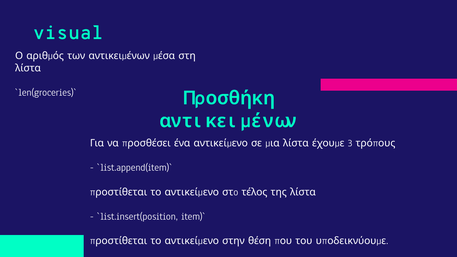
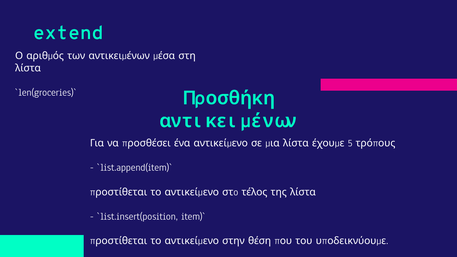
visual: visual -> extend
3: 3 -> 5
